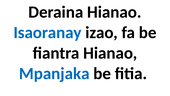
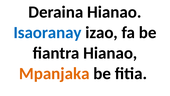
Mpanjaka colour: blue -> orange
